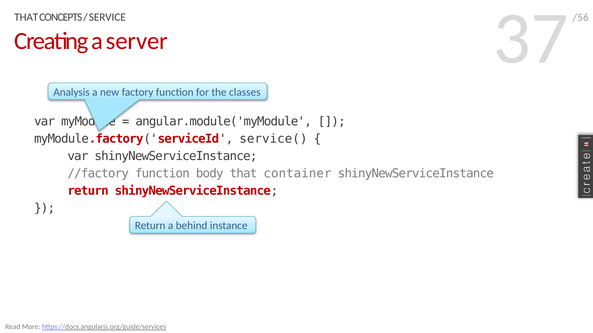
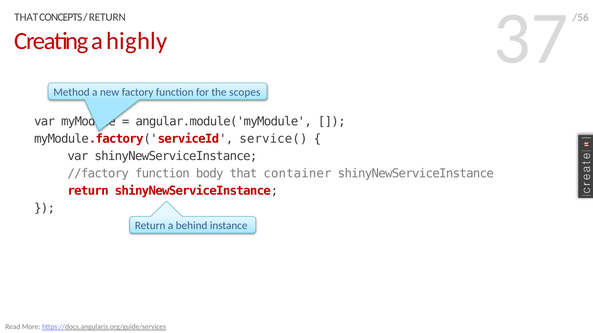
SERVICE at (107, 17): SERVICE -> RETURN
server: server -> highly
Analysis: Analysis -> Method
classes: classes -> scopes
